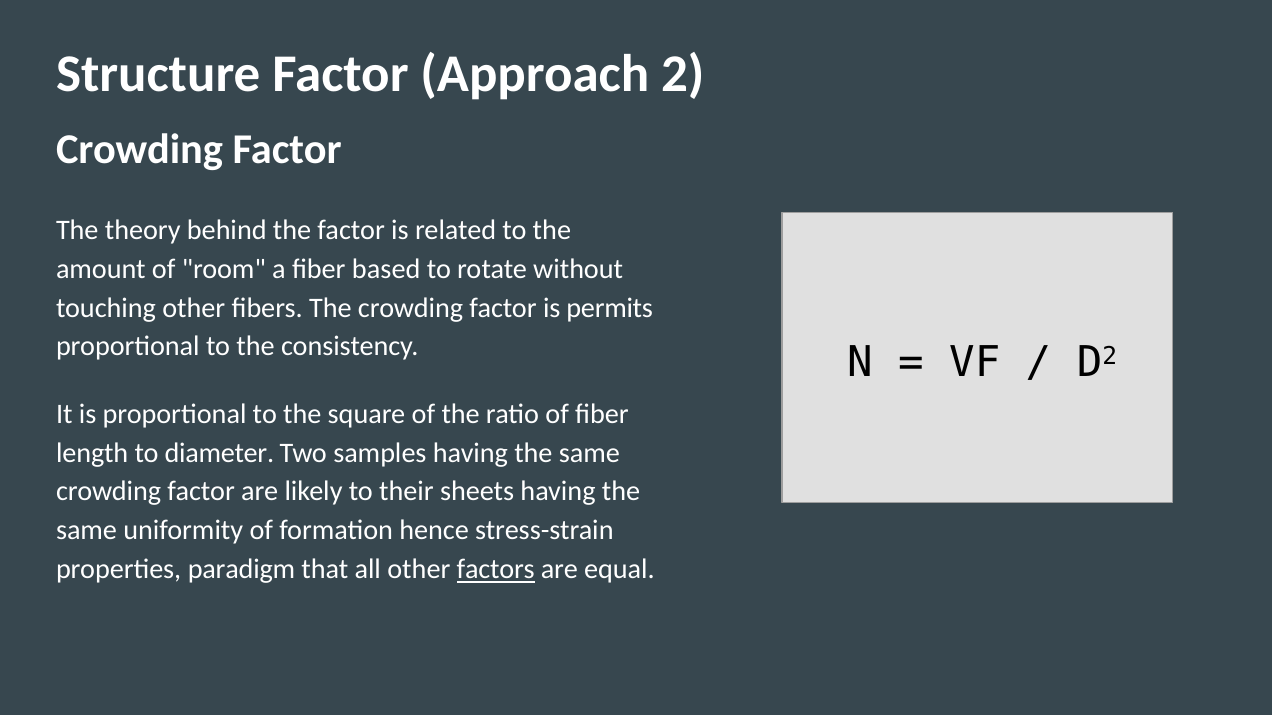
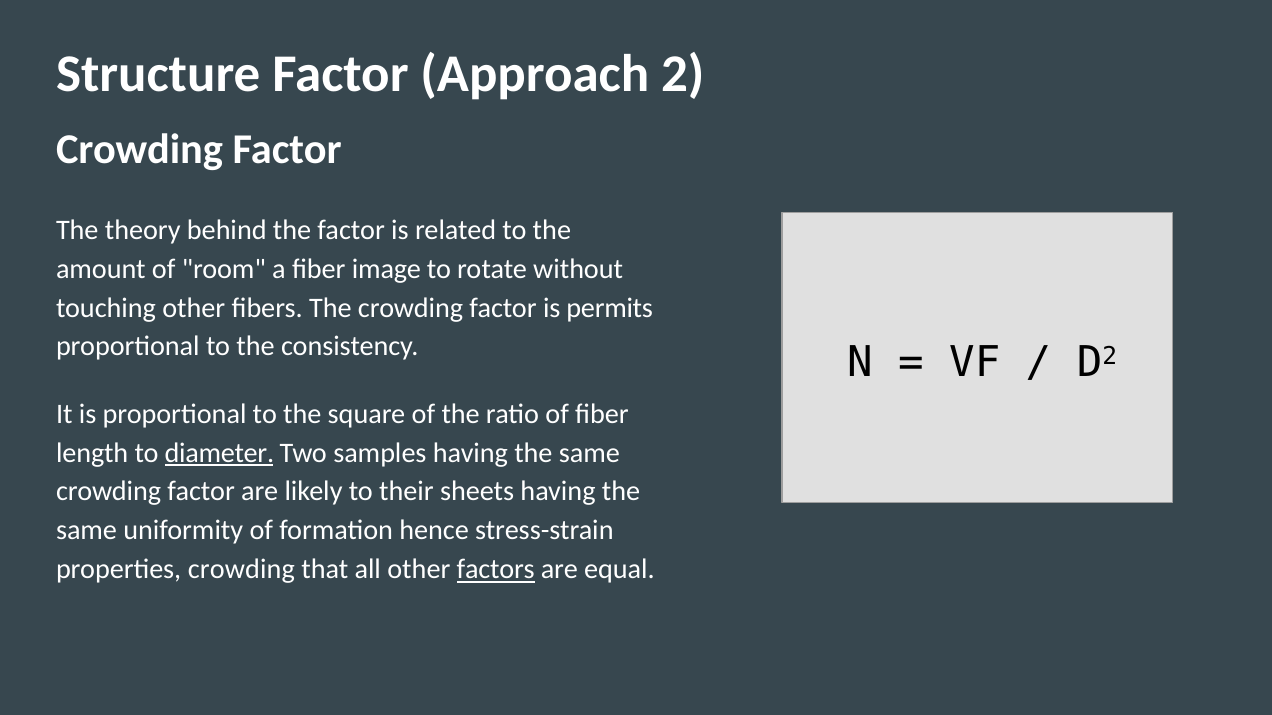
based: based -> image
diameter underline: none -> present
properties paradigm: paradigm -> crowding
